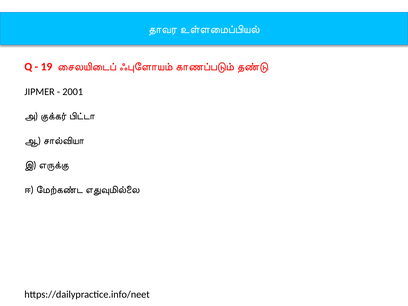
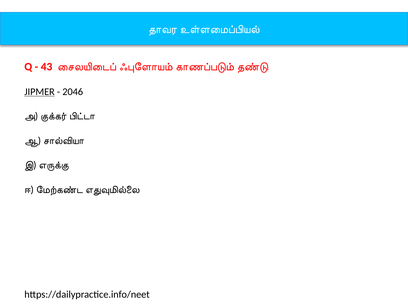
19: 19 -> 43
JIPMER underline: none -> present
2001: 2001 -> 2046
